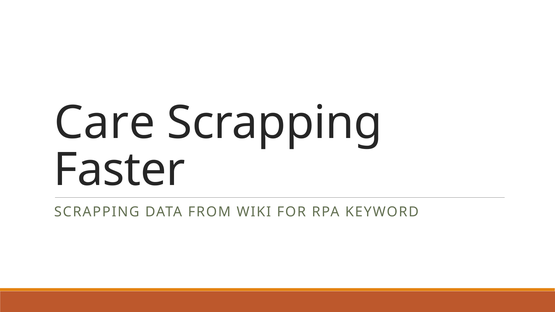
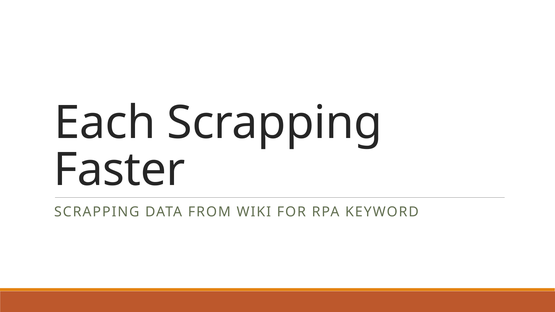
Care: Care -> Each
